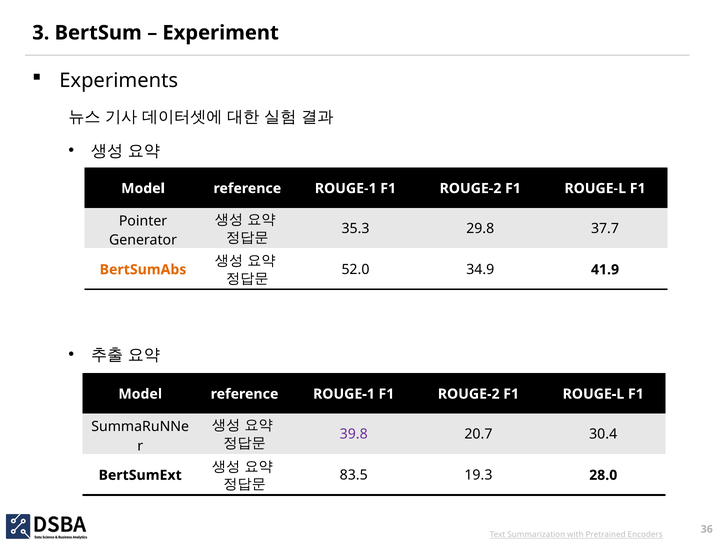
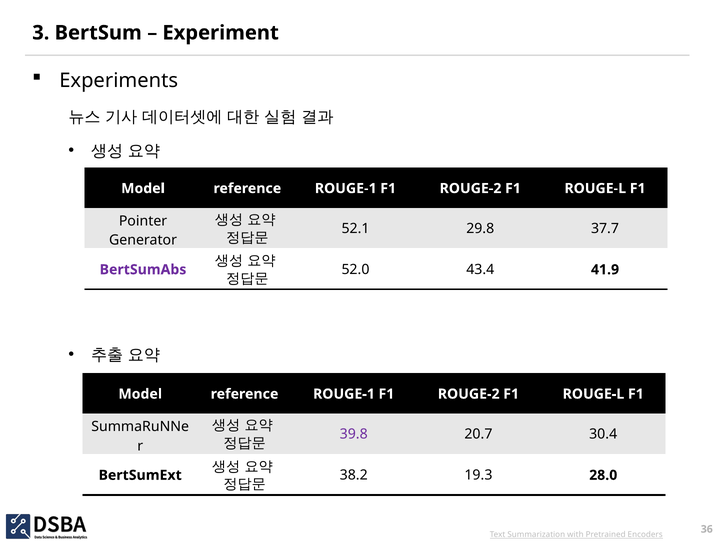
35.3: 35.3 -> 52.1
34.9: 34.9 -> 43.4
BertSumAbs colour: orange -> purple
83.5: 83.5 -> 38.2
